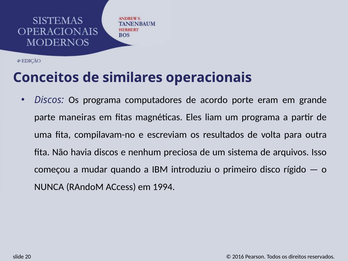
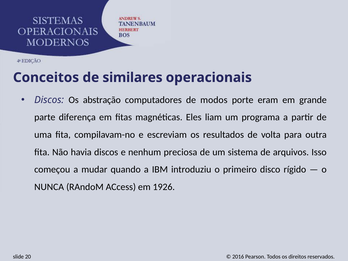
Os programa: programa -> abstração
acordo: acordo -> modos
maneiras: maneiras -> diferença
1994: 1994 -> 1926
